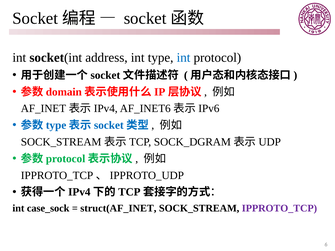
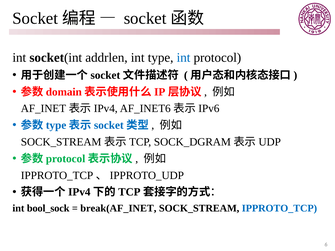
address: address -> addrlen
case_sock: case_sock -> bool_sock
struct(AF_INET: struct(AF_INET -> break(AF_INET
IPPROTO_TCP colour: purple -> blue
